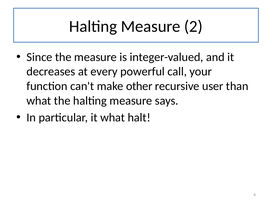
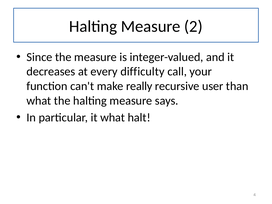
powerful: powerful -> difficulty
other: other -> really
